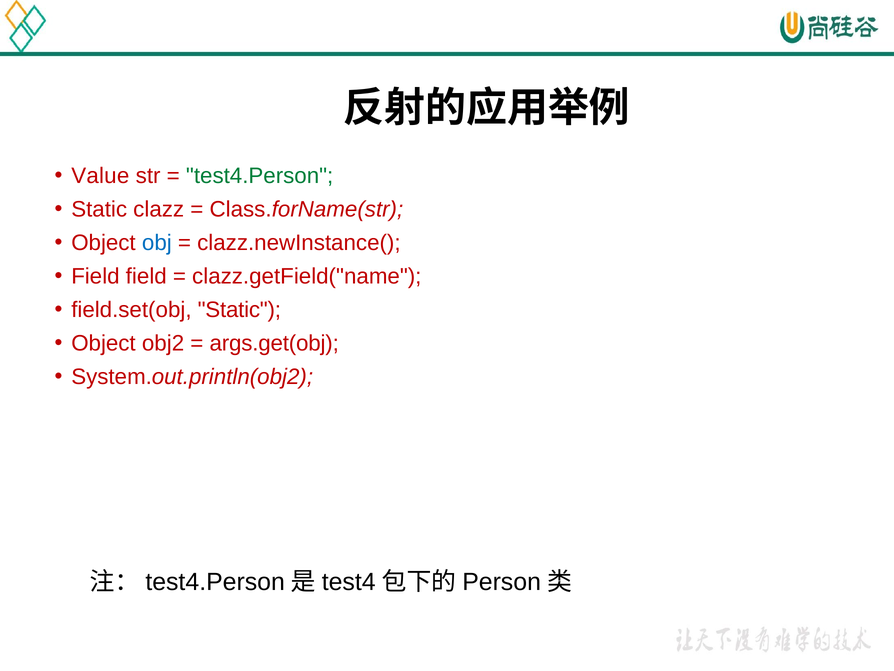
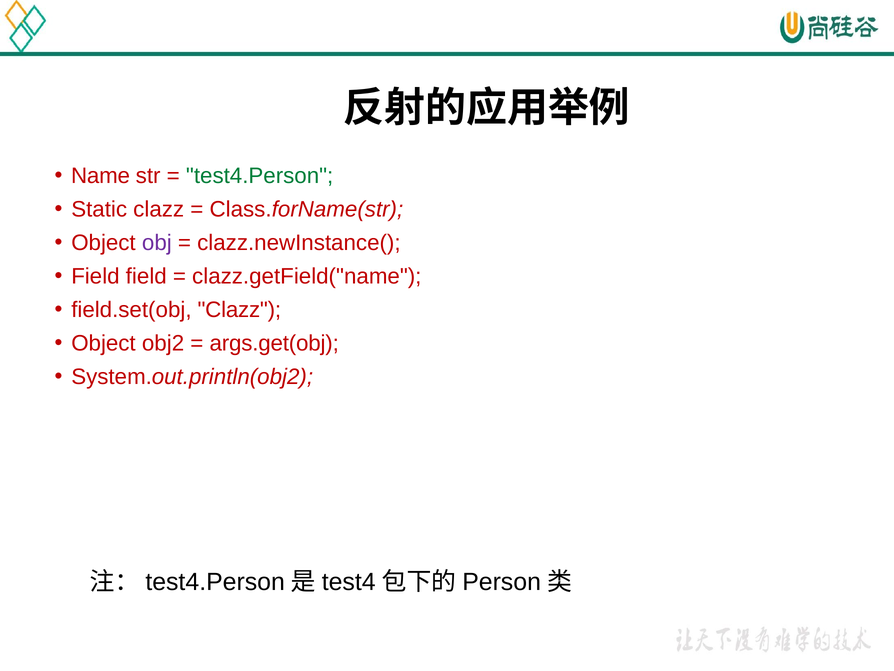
Value: Value -> Name
obj colour: blue -> purple
field.set(obj Static: Static -> Clazz
